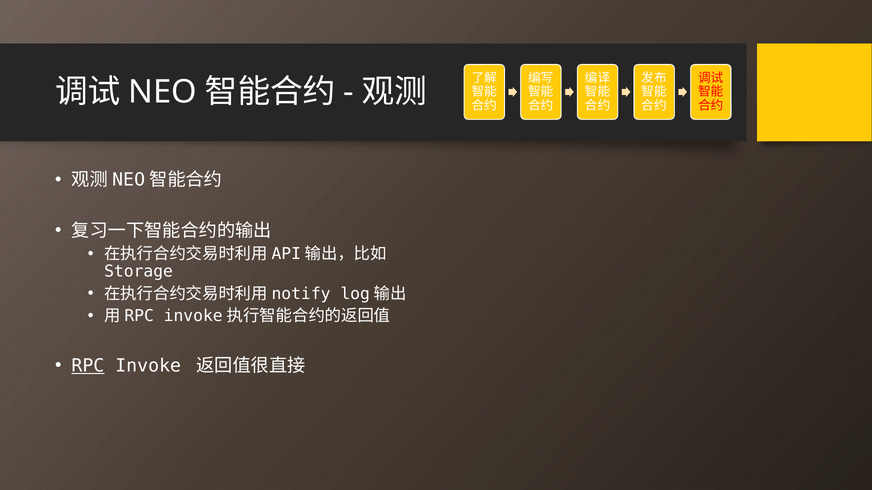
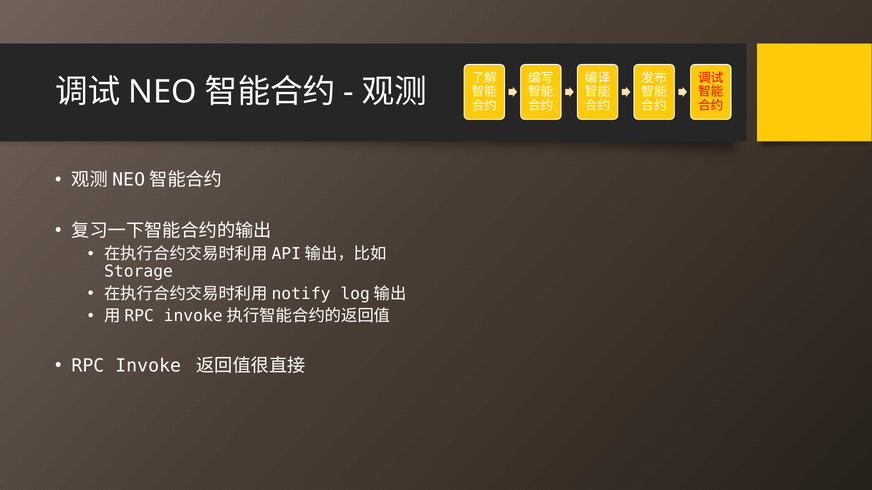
RPC underline: present -> none
